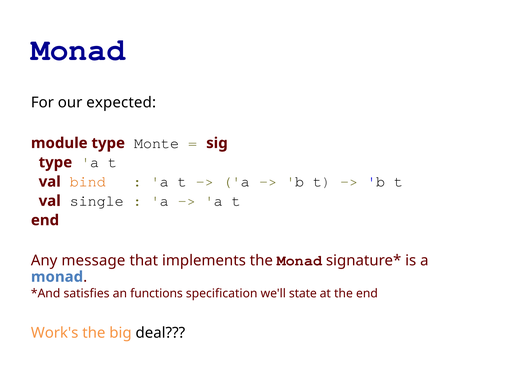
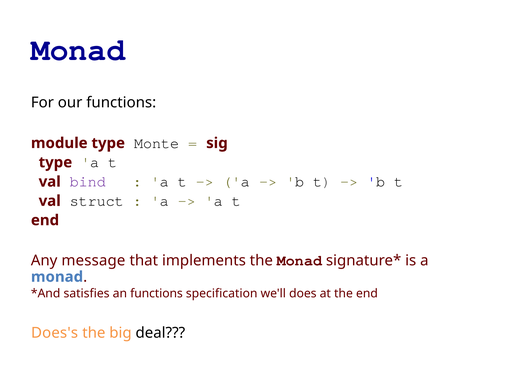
our expected: expected -> functions
bind colour: orange -> purple
single: single -> struct
state: state -> does
Work's: Work's -> Does's
